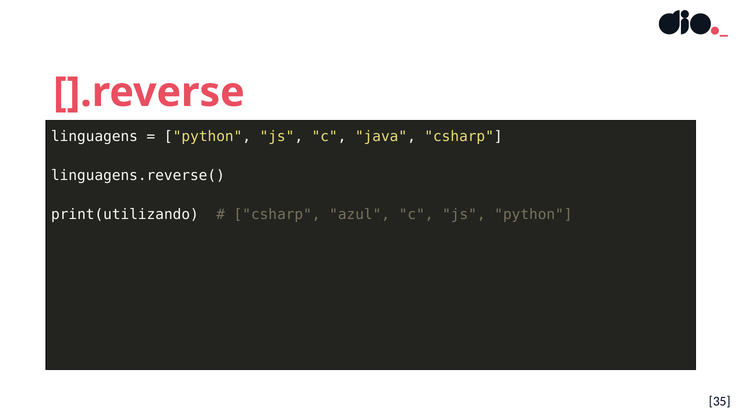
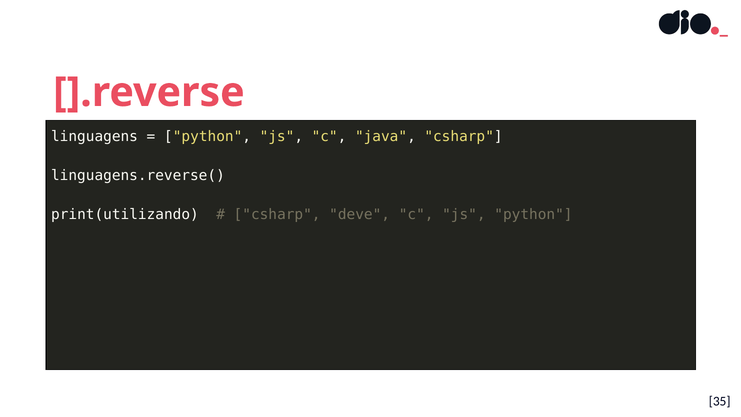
azul: azul -> deve
